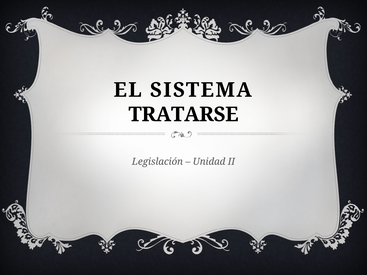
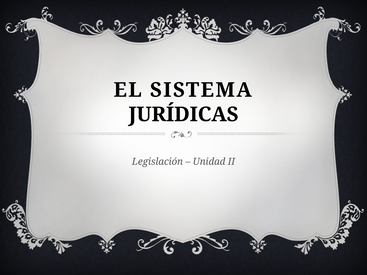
TRATARSE: TRATARSE -> JURÍDICAS
